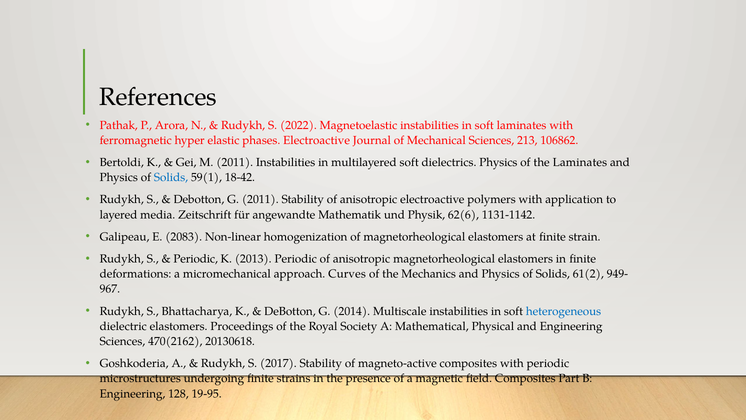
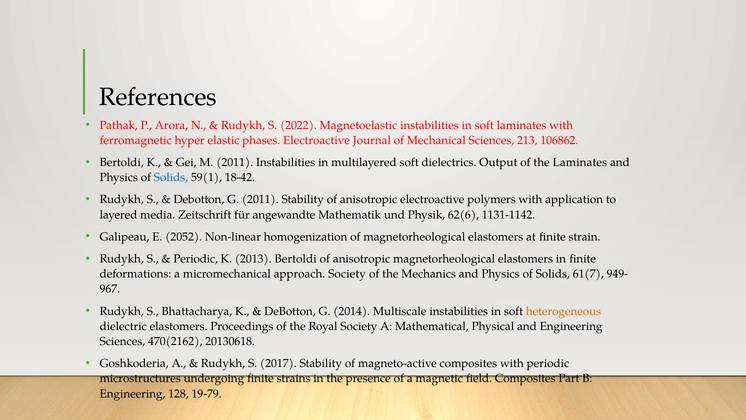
dielectrics Physics: Physics -> Output
2083: 2083 -> 2052
2013 Periodic: Periodic -> Bertoldi
approach Curves: Curves -> Society
61(2: 61(2 -> 61(7
heterogeneous colour: blue -> orange
19-95: 19-95 -> 19-79
